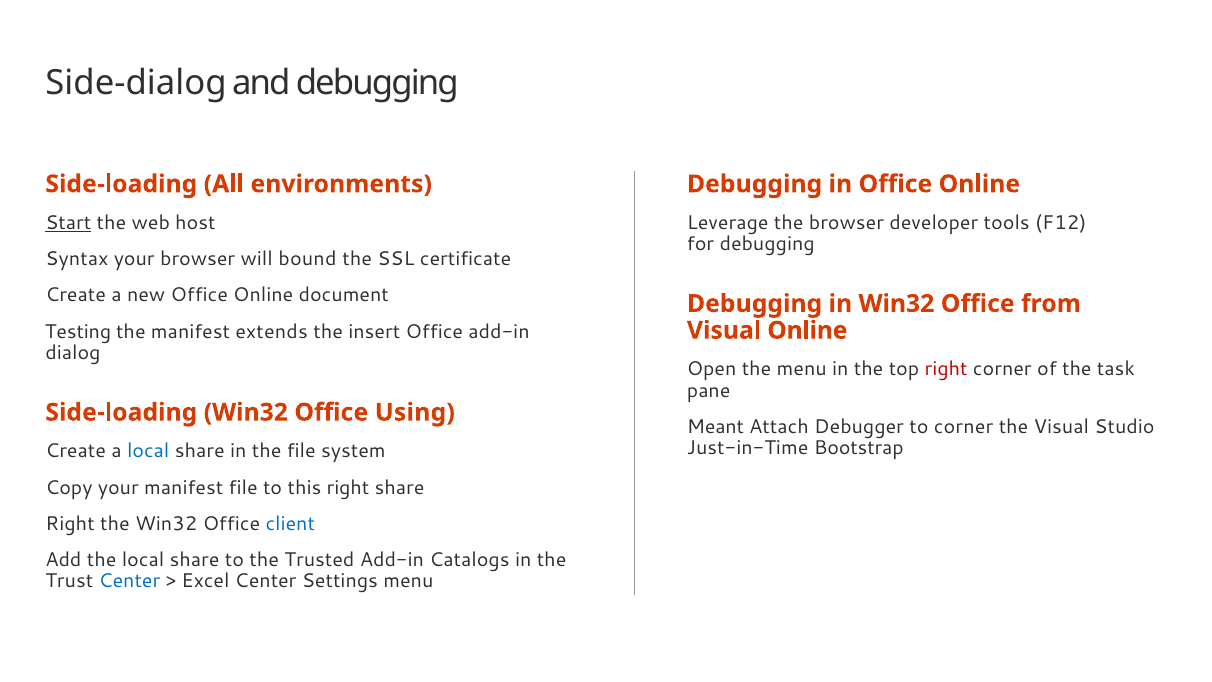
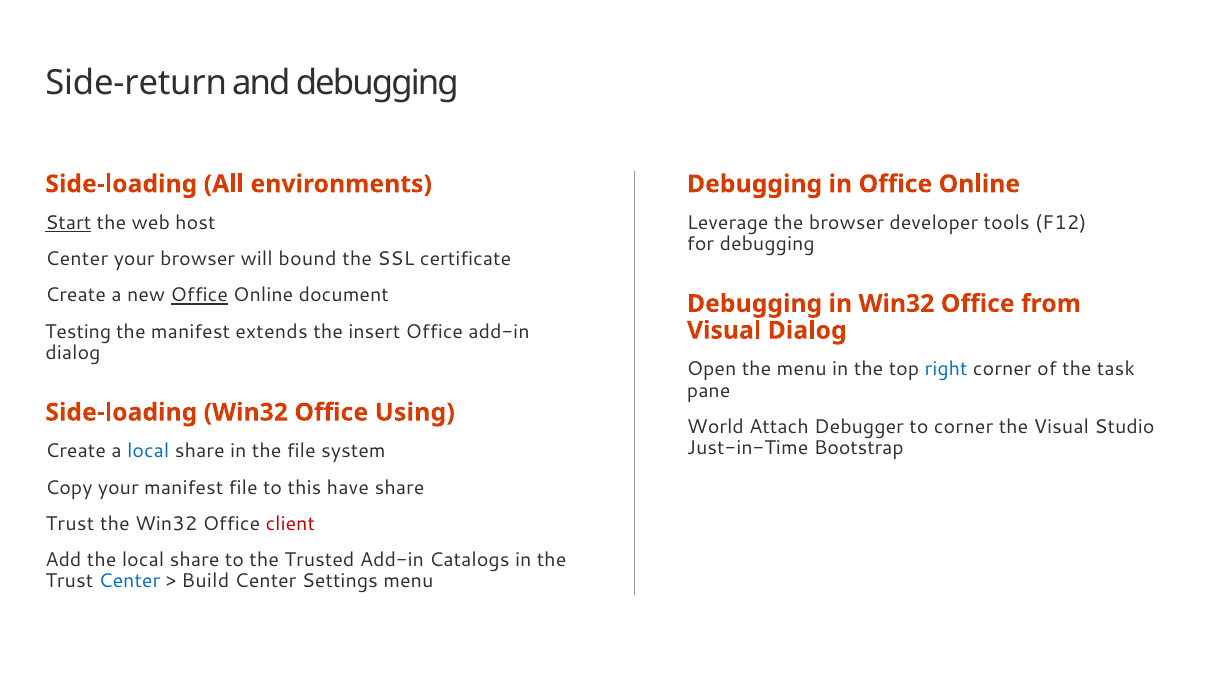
Side-dialog: Side-dialog -> Side-return
Syntax at (77, 259): Syntax -> Center
Office at (199, 295) underline: none -> present
Visual Online: Online -> Dialog
right at (946, 369) colour: red -> blue
Meant: Meant -> World
this right: right -> have
Right at (70, 524): Right -> Trust
client colour: blue -> red
Excel: Excel -> Build
